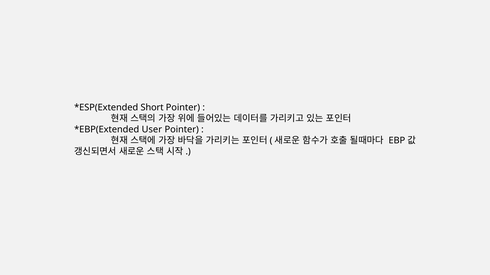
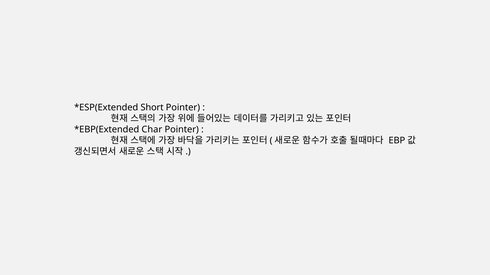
User: User -> Char
